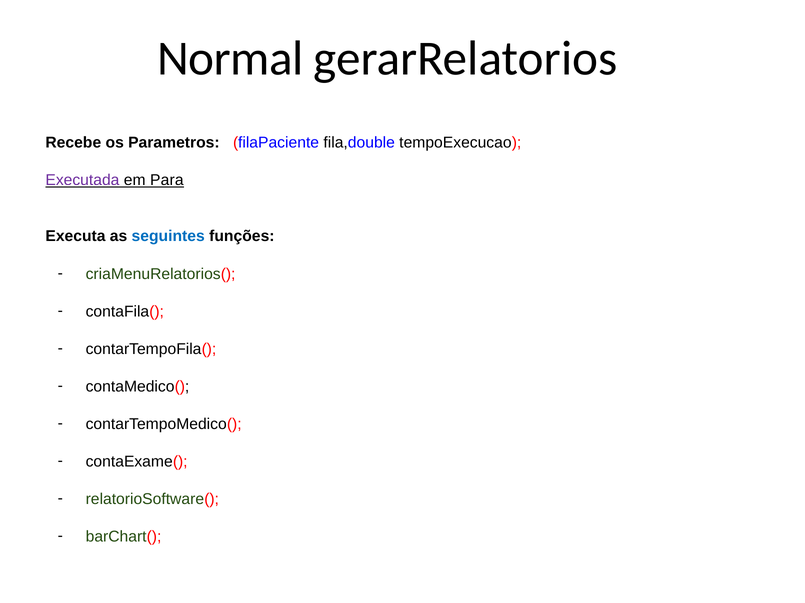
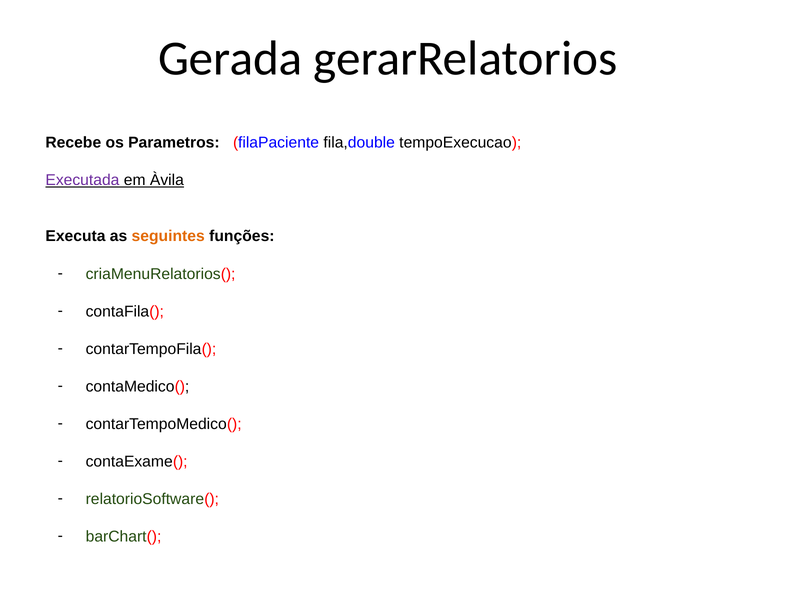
Normal: Normal -> Gerada
Para: Para -> Àvila
seguintes colour: blue -> orange
